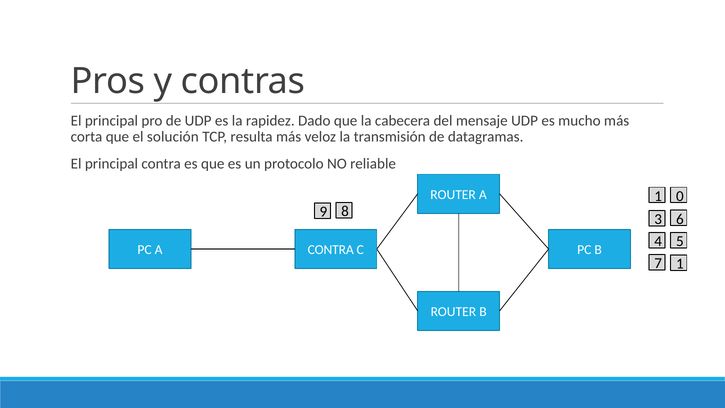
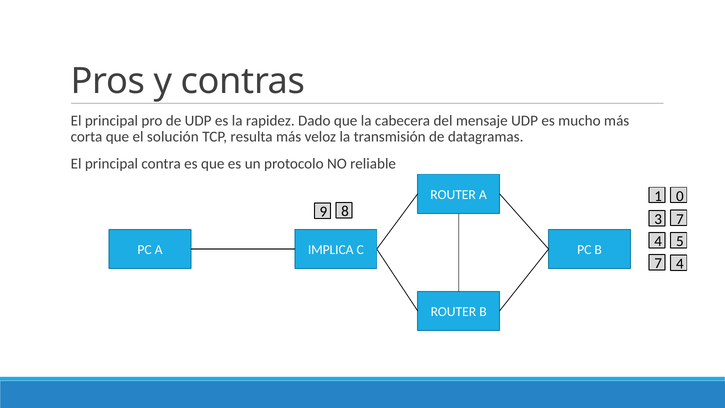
3 6: 6 -> 7
CONTRA at (331, 250): CONTRA -> IMPLICA
7 1: 1 -> 4
